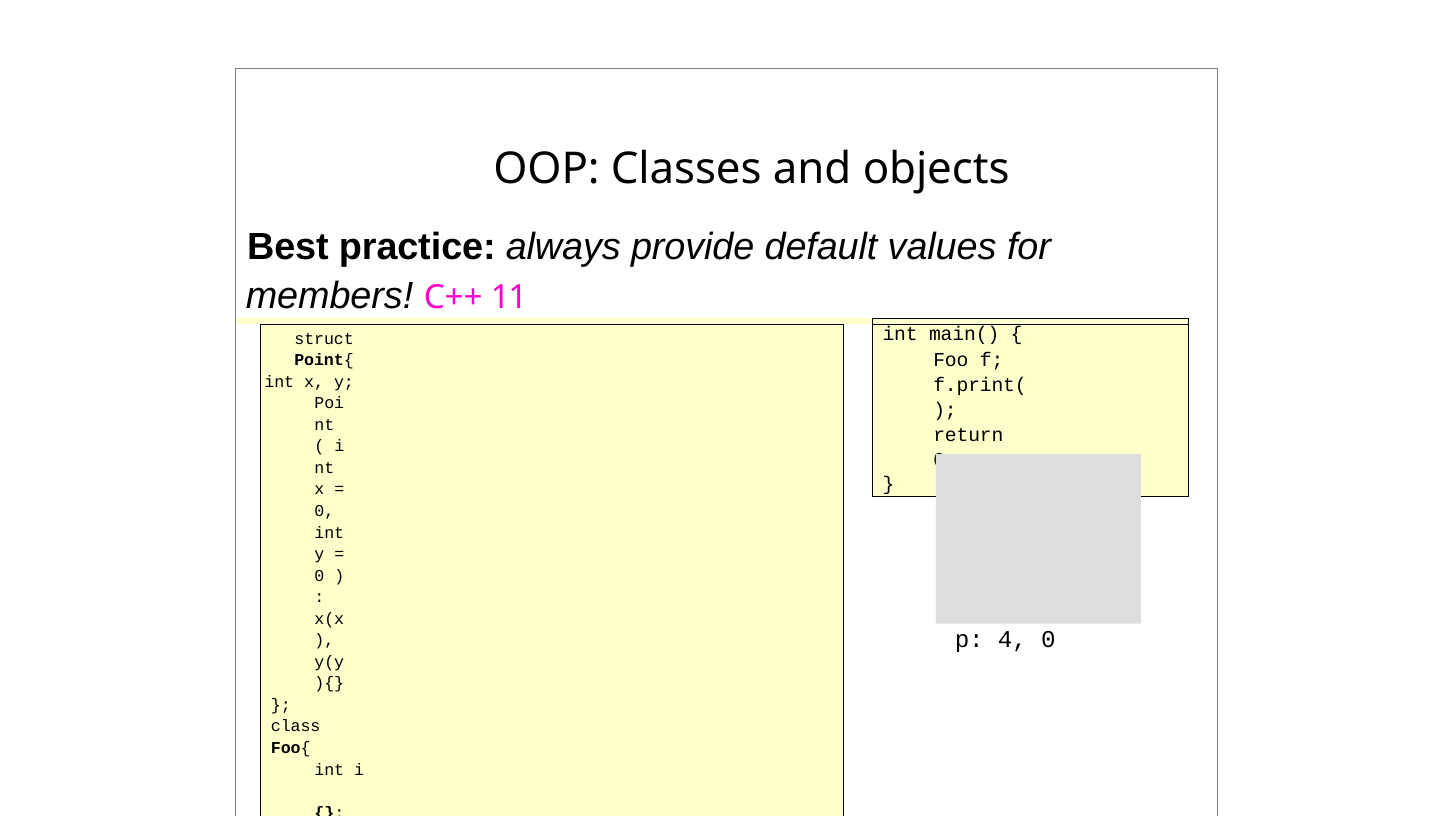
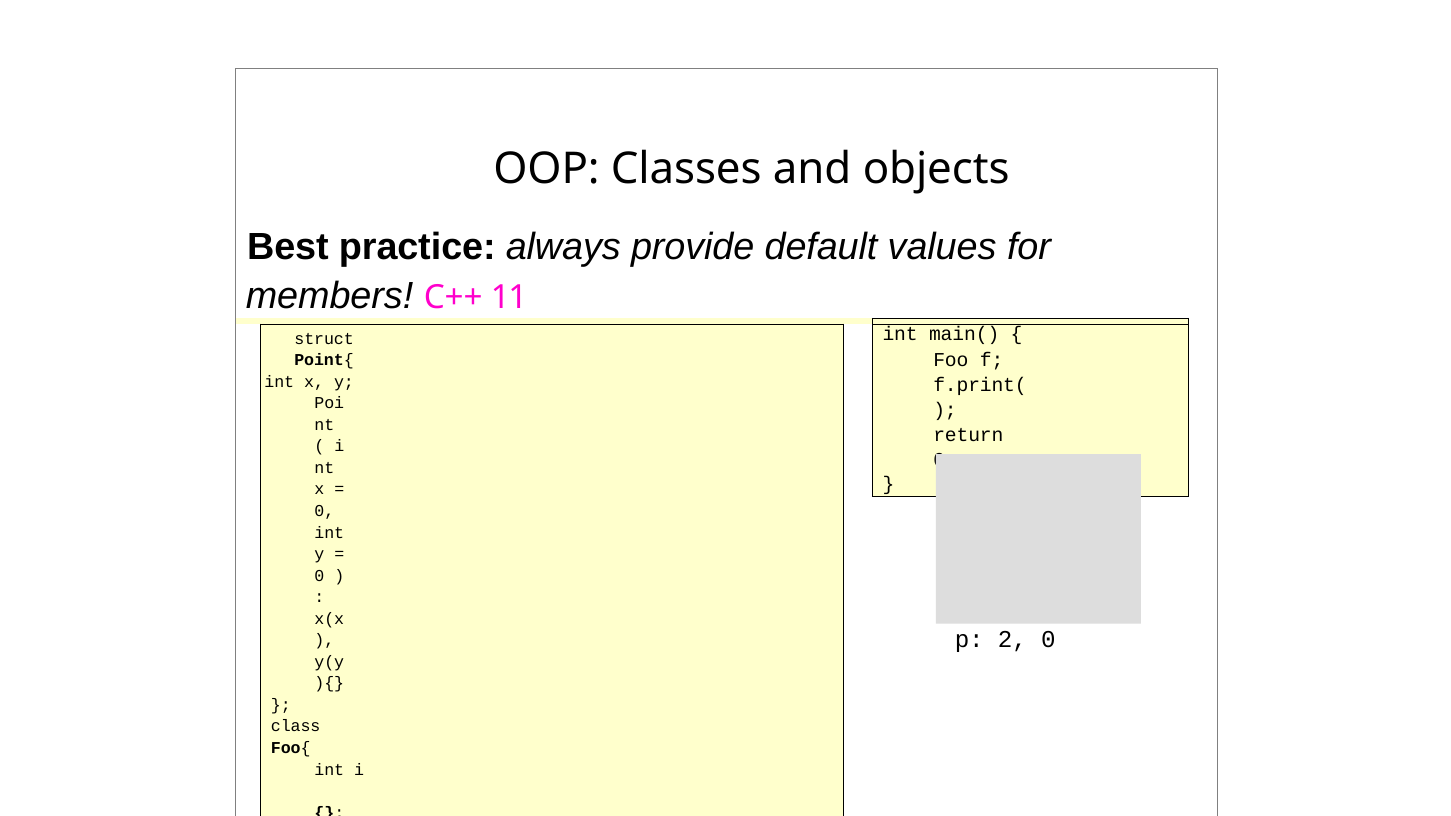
4: 4 -> 2
